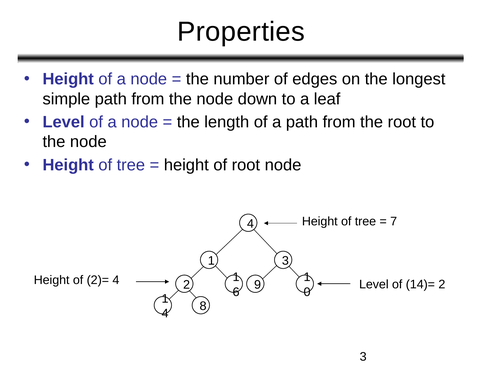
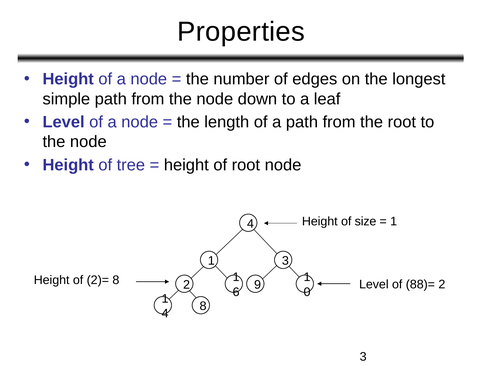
tree at (365, 222): tree -> size
7 at (394, 222): 7 -> 1
2)= 4: 4 -> 8
14)=: 14)= -> 88)=
